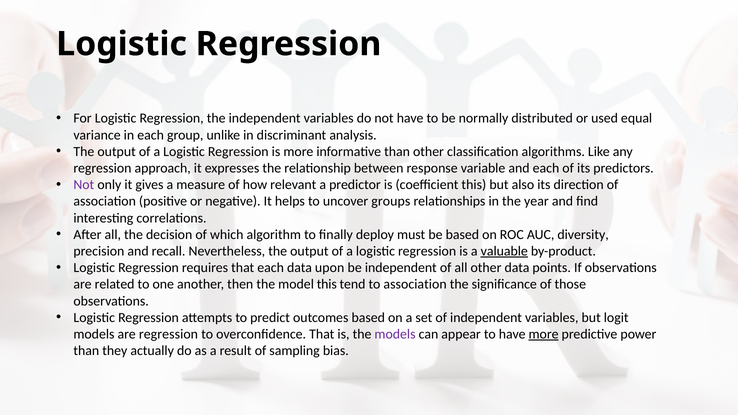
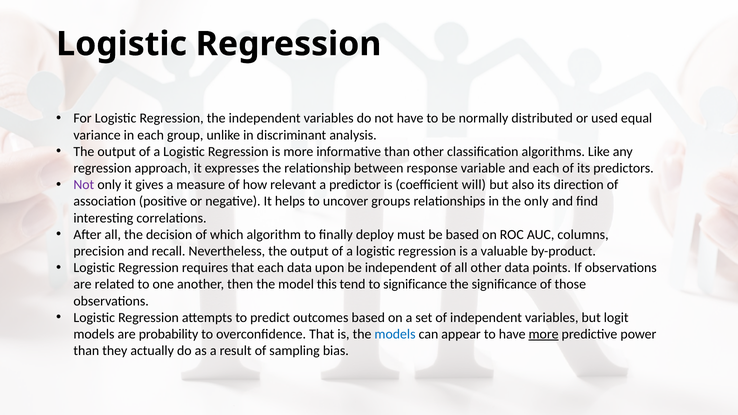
coefficient this: this -> will
the year: year -> only
diversity: diversity -> columns
valuable underline: present -> none
to association: association -> significance
are regression: regression -> probability
models at (395, 334) colour: purple -> blue
